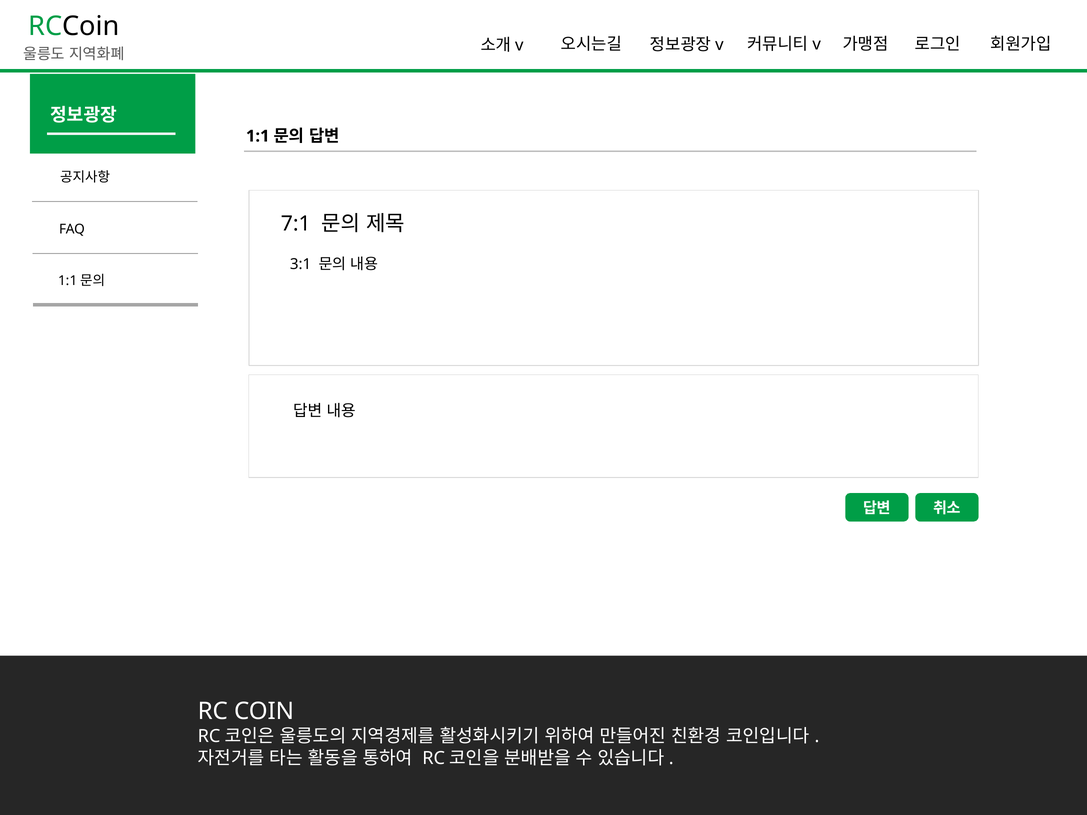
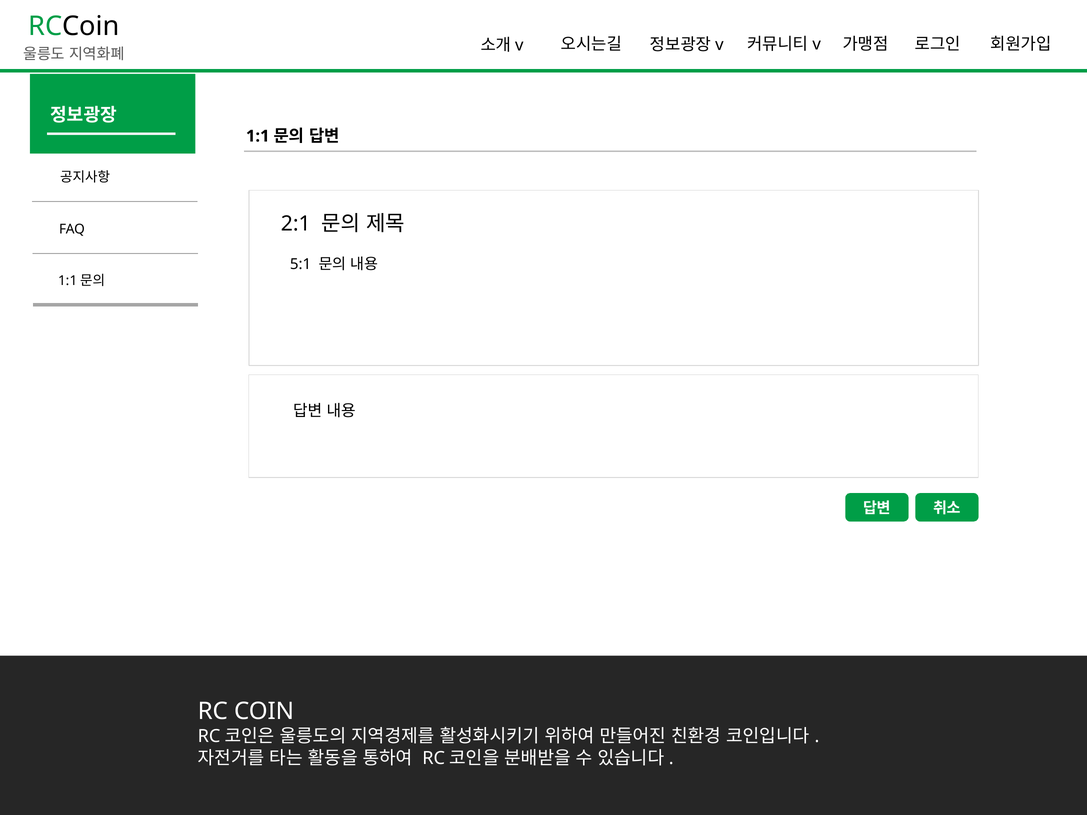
7:1: 7:1 -> 2:1
3:1: 3:1 -> 5:1
